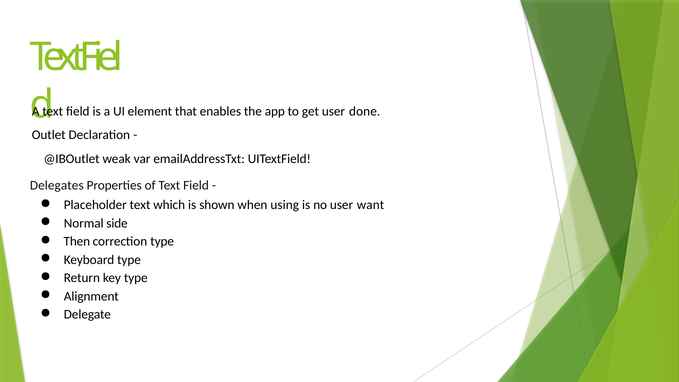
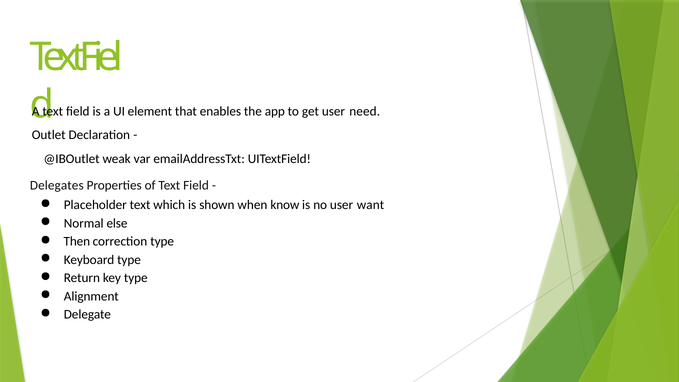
done: done -> need
using: using -> know
side: side -> else
